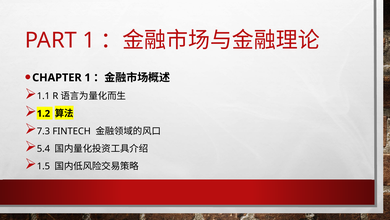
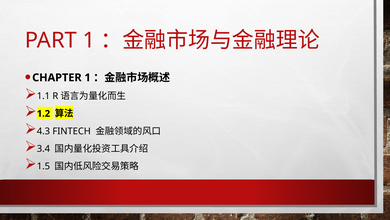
7.3: 7.3 -> 4.3
5.4: 5.4 -> 3.4
